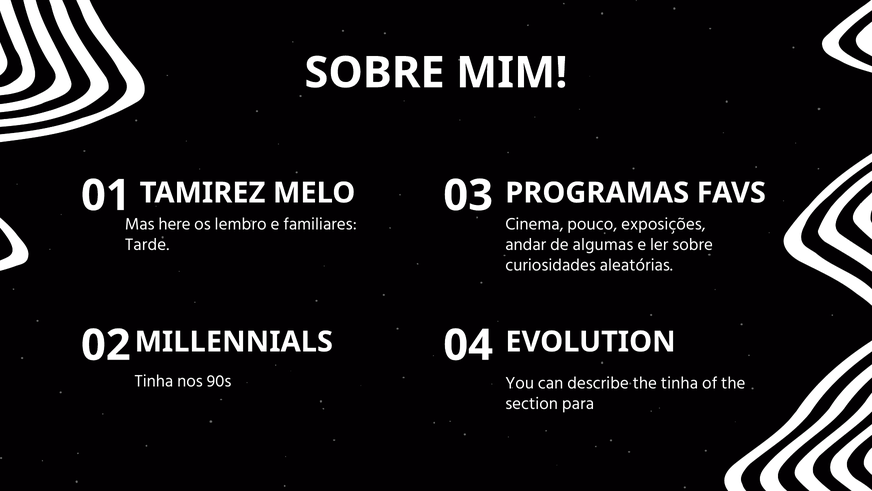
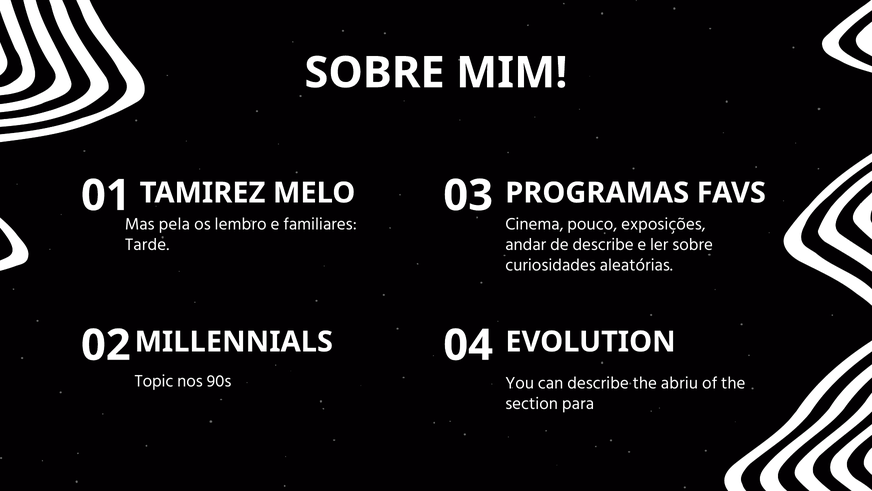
here: here -> pela
de algumas: algumas -> describe
Tinha at (154, 381): Tinha -> Topic
the tinha: tinha -> abriu
